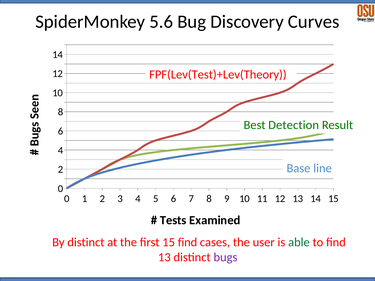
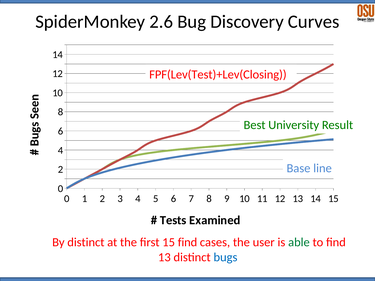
5.6: 5.6 -> 2.6
FPF(Lev(Test)+Lev(Theory: FPF(Lev(Test)+Lev(Theory -> FPF(Lev(Test)+Lev(Closing
Detection: Detection -> University
bugs colour: purple -> blue
